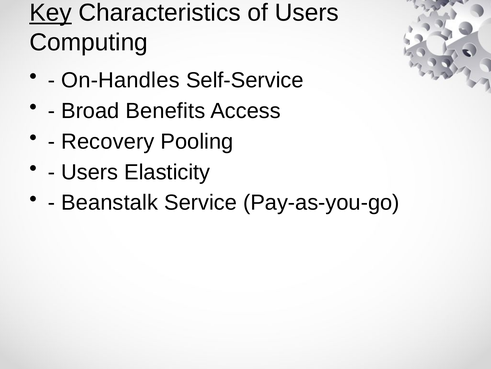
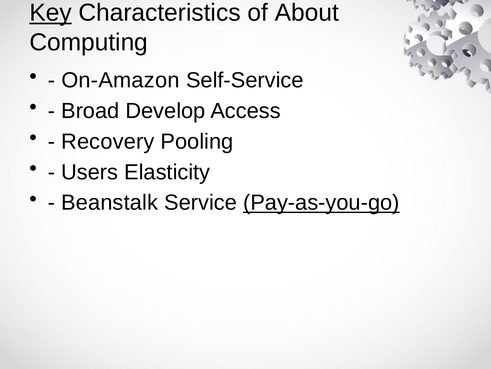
of Users: Users -> About
On-Handles: On-Handles -> On-Amazon
Benefits: Benefits -> Develop
Pay-as-you-go underline: none -> present
